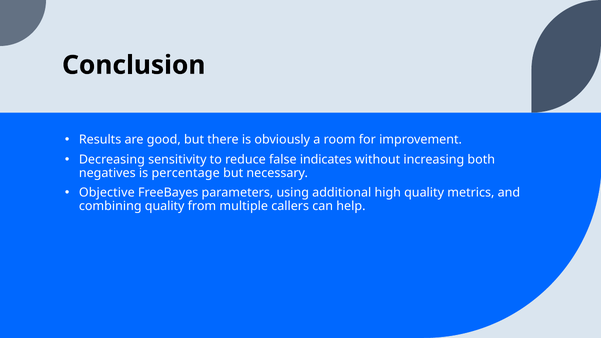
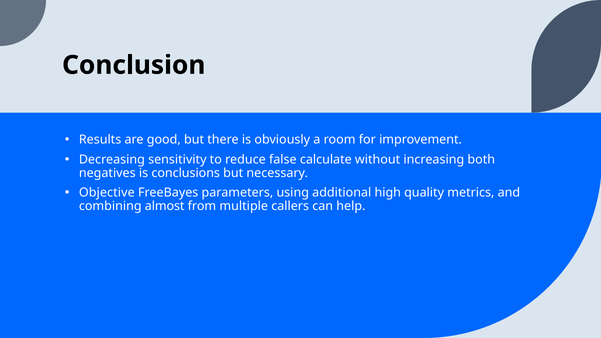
indicates: indicates -> calculate
percentage: percentage -> conclusions
combining quality: quality -> almost
